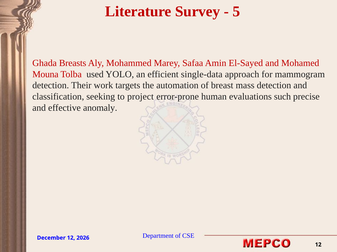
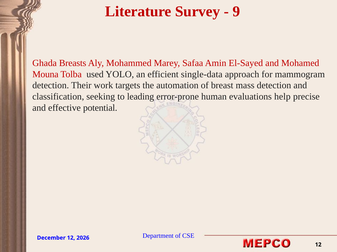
5: 5 -> 9
project: project -> leading
such: such -> help
anomaly: anomaly -> potential
